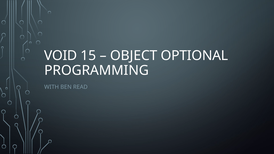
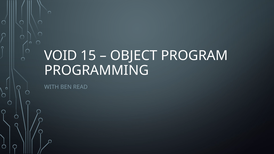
OPTIONAL: OPTIONAL -> PROGRAM
